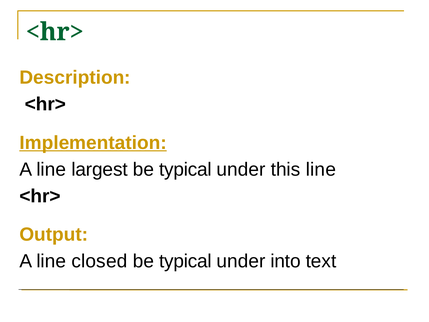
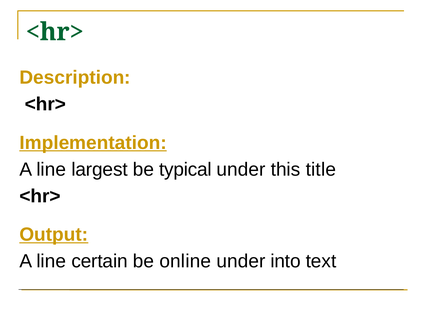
this line: line -> title
Output underline: none -> present
closed: closed -> certain
typical at (185, 261): typical -> online
